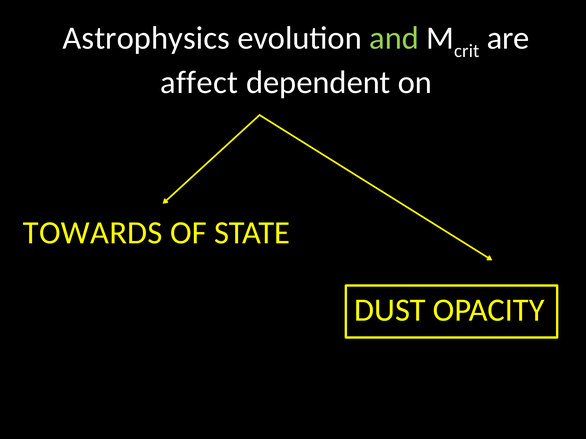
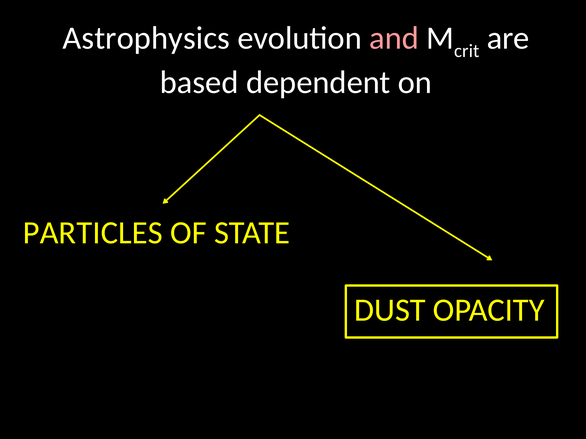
and colour: light green -> pink
affect: affect -> based
TOWARDS: TOWARDS -> PARTICLES
